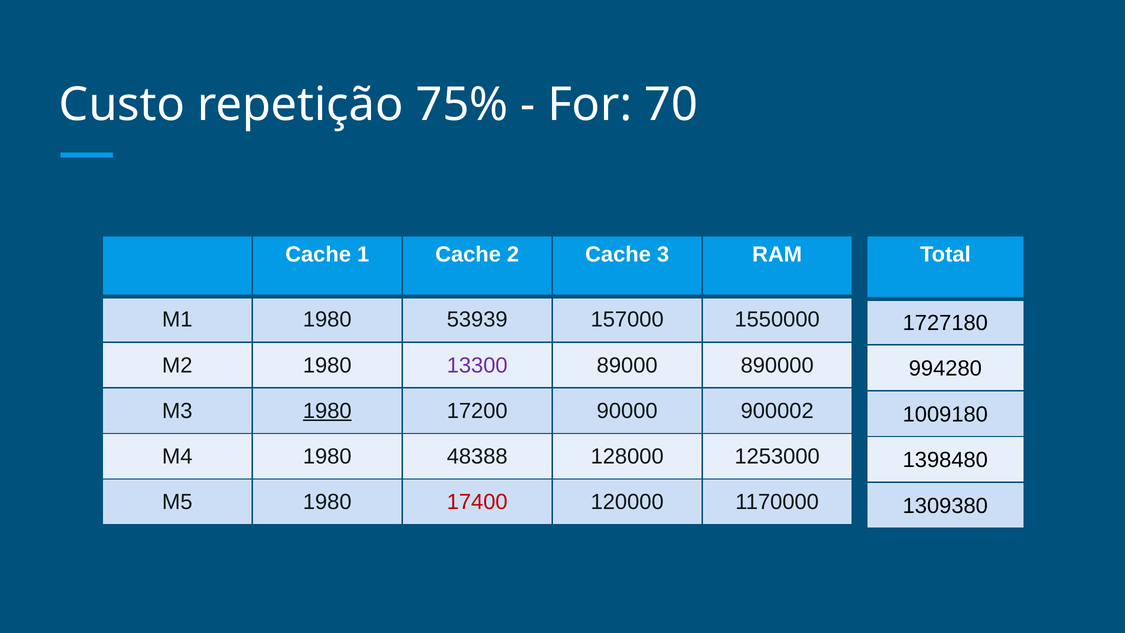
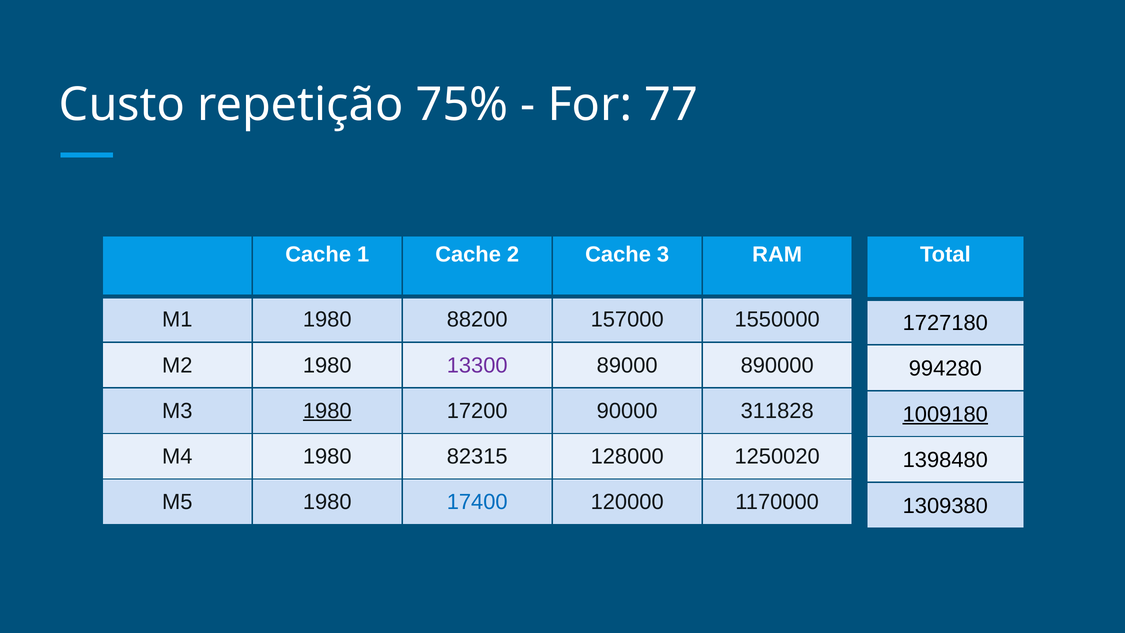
70: 70 -> 77
53939: 53939 -> 88200
900002: 900002 -> 311828
1009180 underline: none -> present
48388: 48388 -> 82315
1253000: 1253000 -> 1250020
17400 colour: red -> blue
